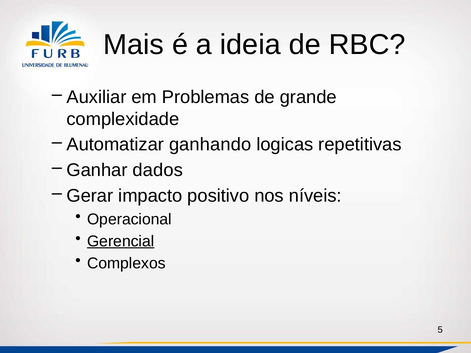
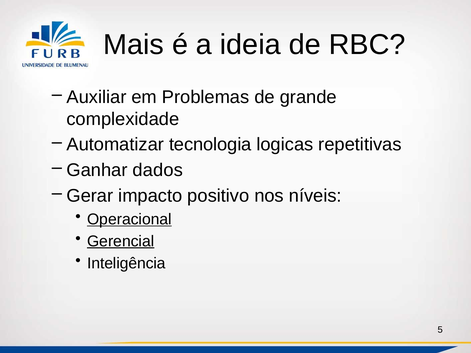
ganhando: ganhando -> tecnologia
Operacional underline: none -> present
Complexos: Complexos -> Inteligência
